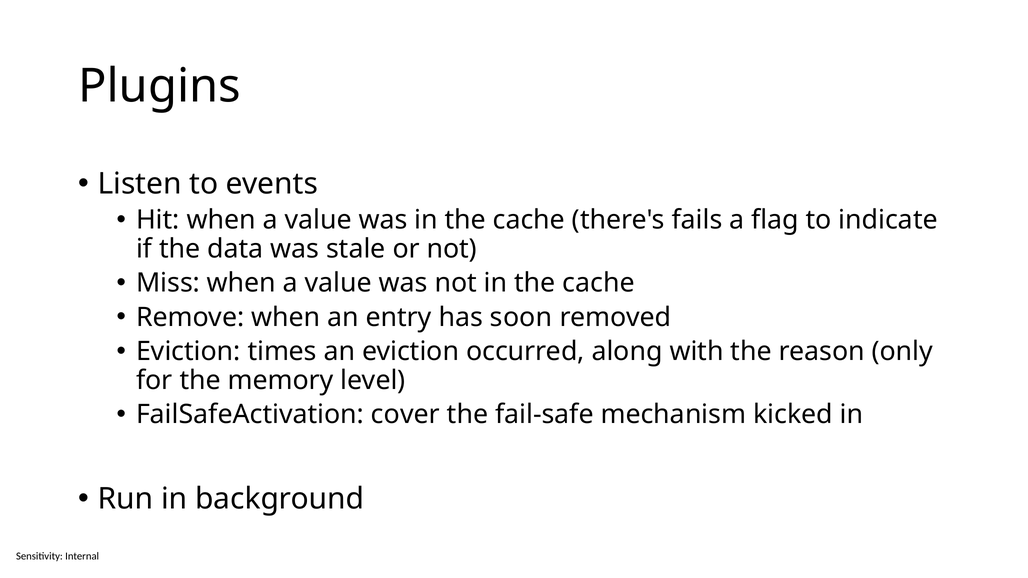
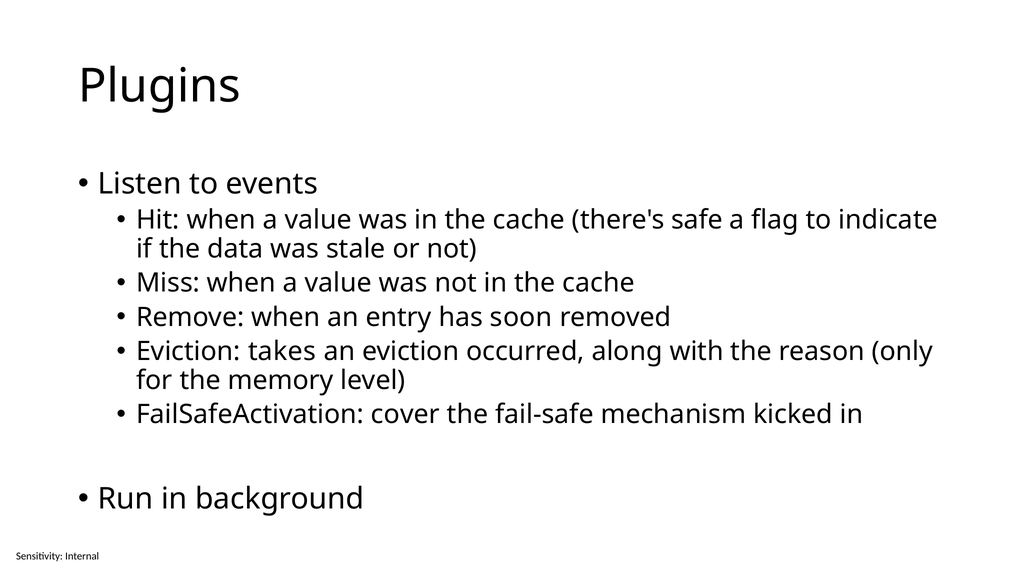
fails: fails -> safe
times: times -> takes
